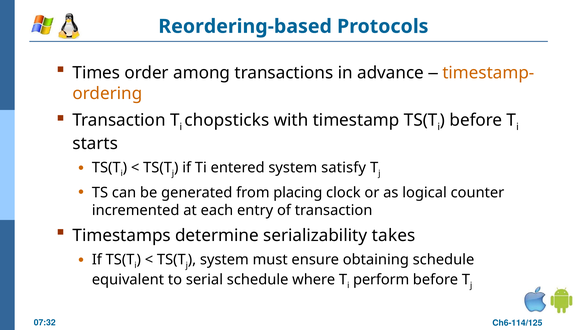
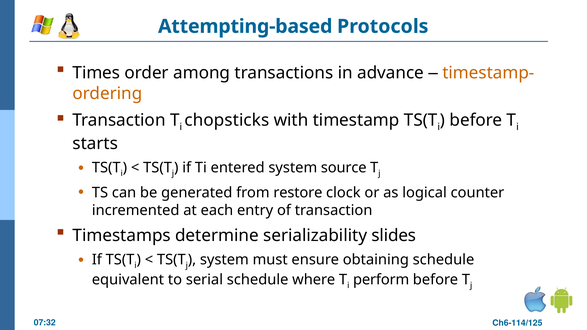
Reordering-based: Reordering-based -> Attempting-based
satisfy: satisfy -> source
placing: placing -> restore
takes: takes -> slides
